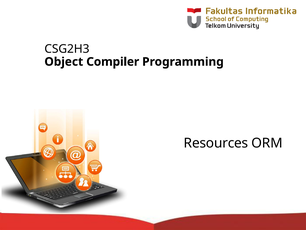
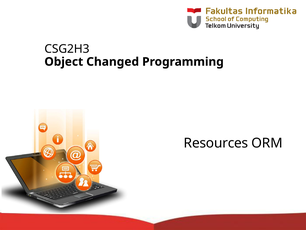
Compiler: Compiler -> Changed
